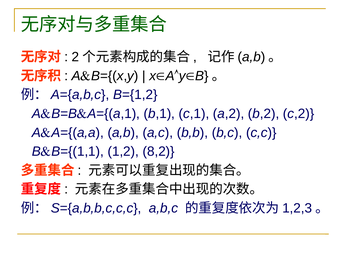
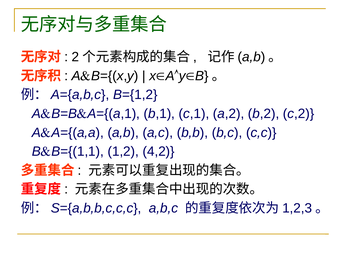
8,2: 8,2 -> 4,2
